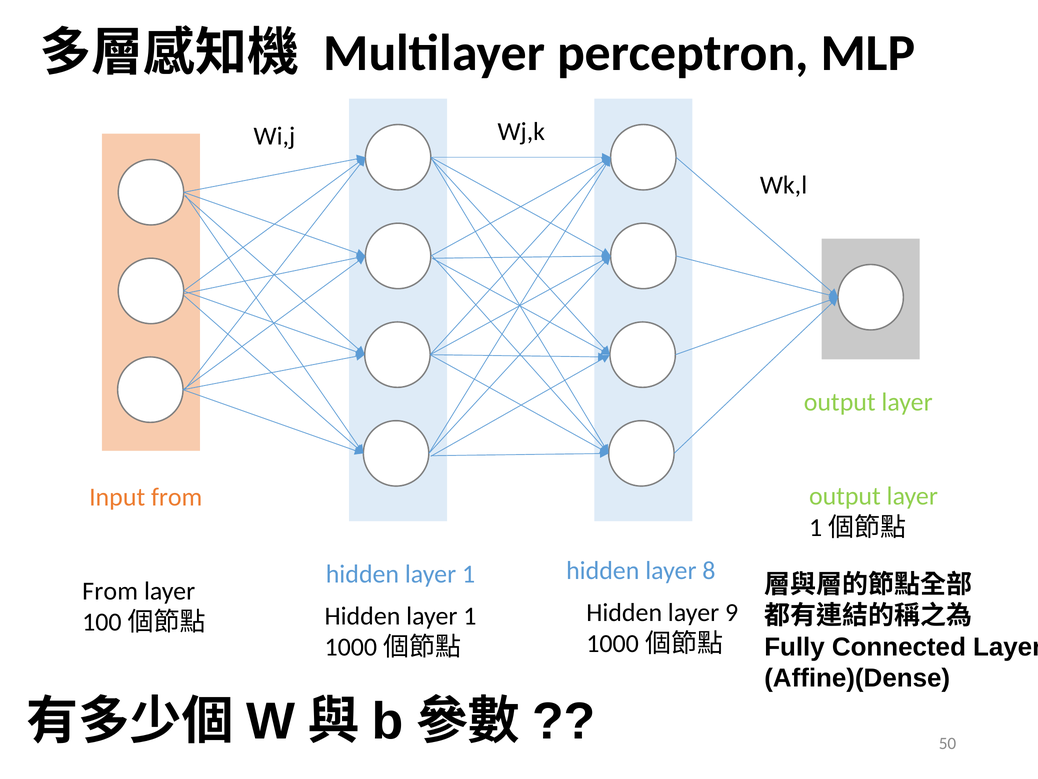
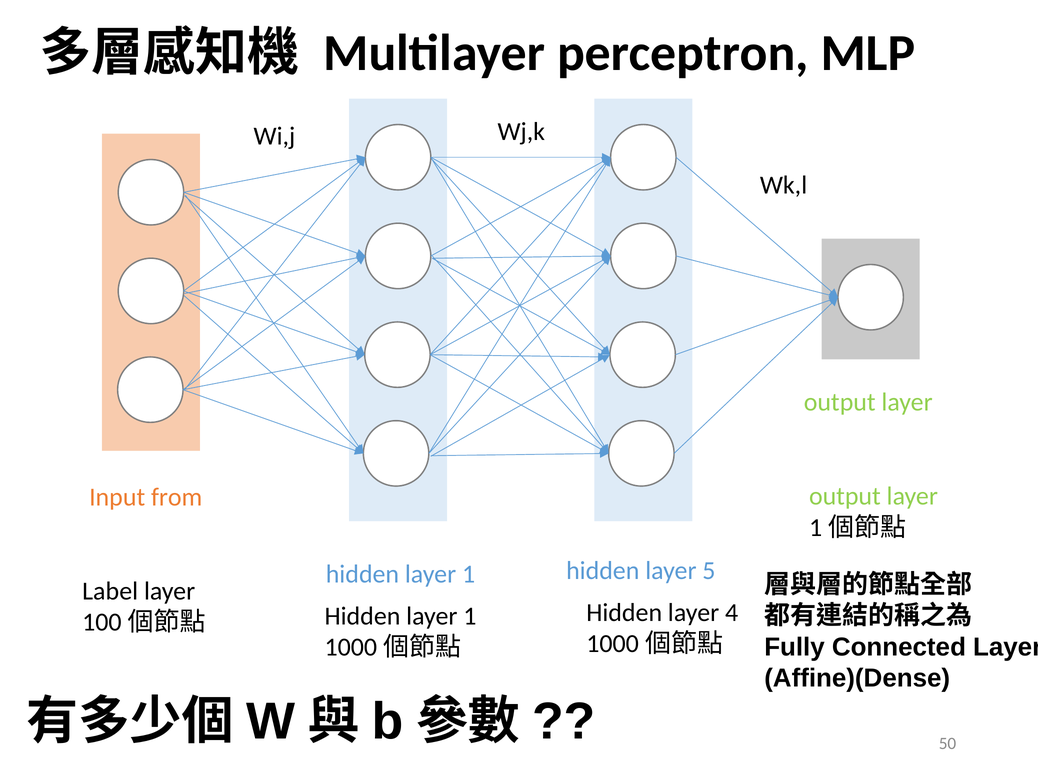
8: 8 -> 5
From at (110, 591): From -> Label
9: 9 -> 4
